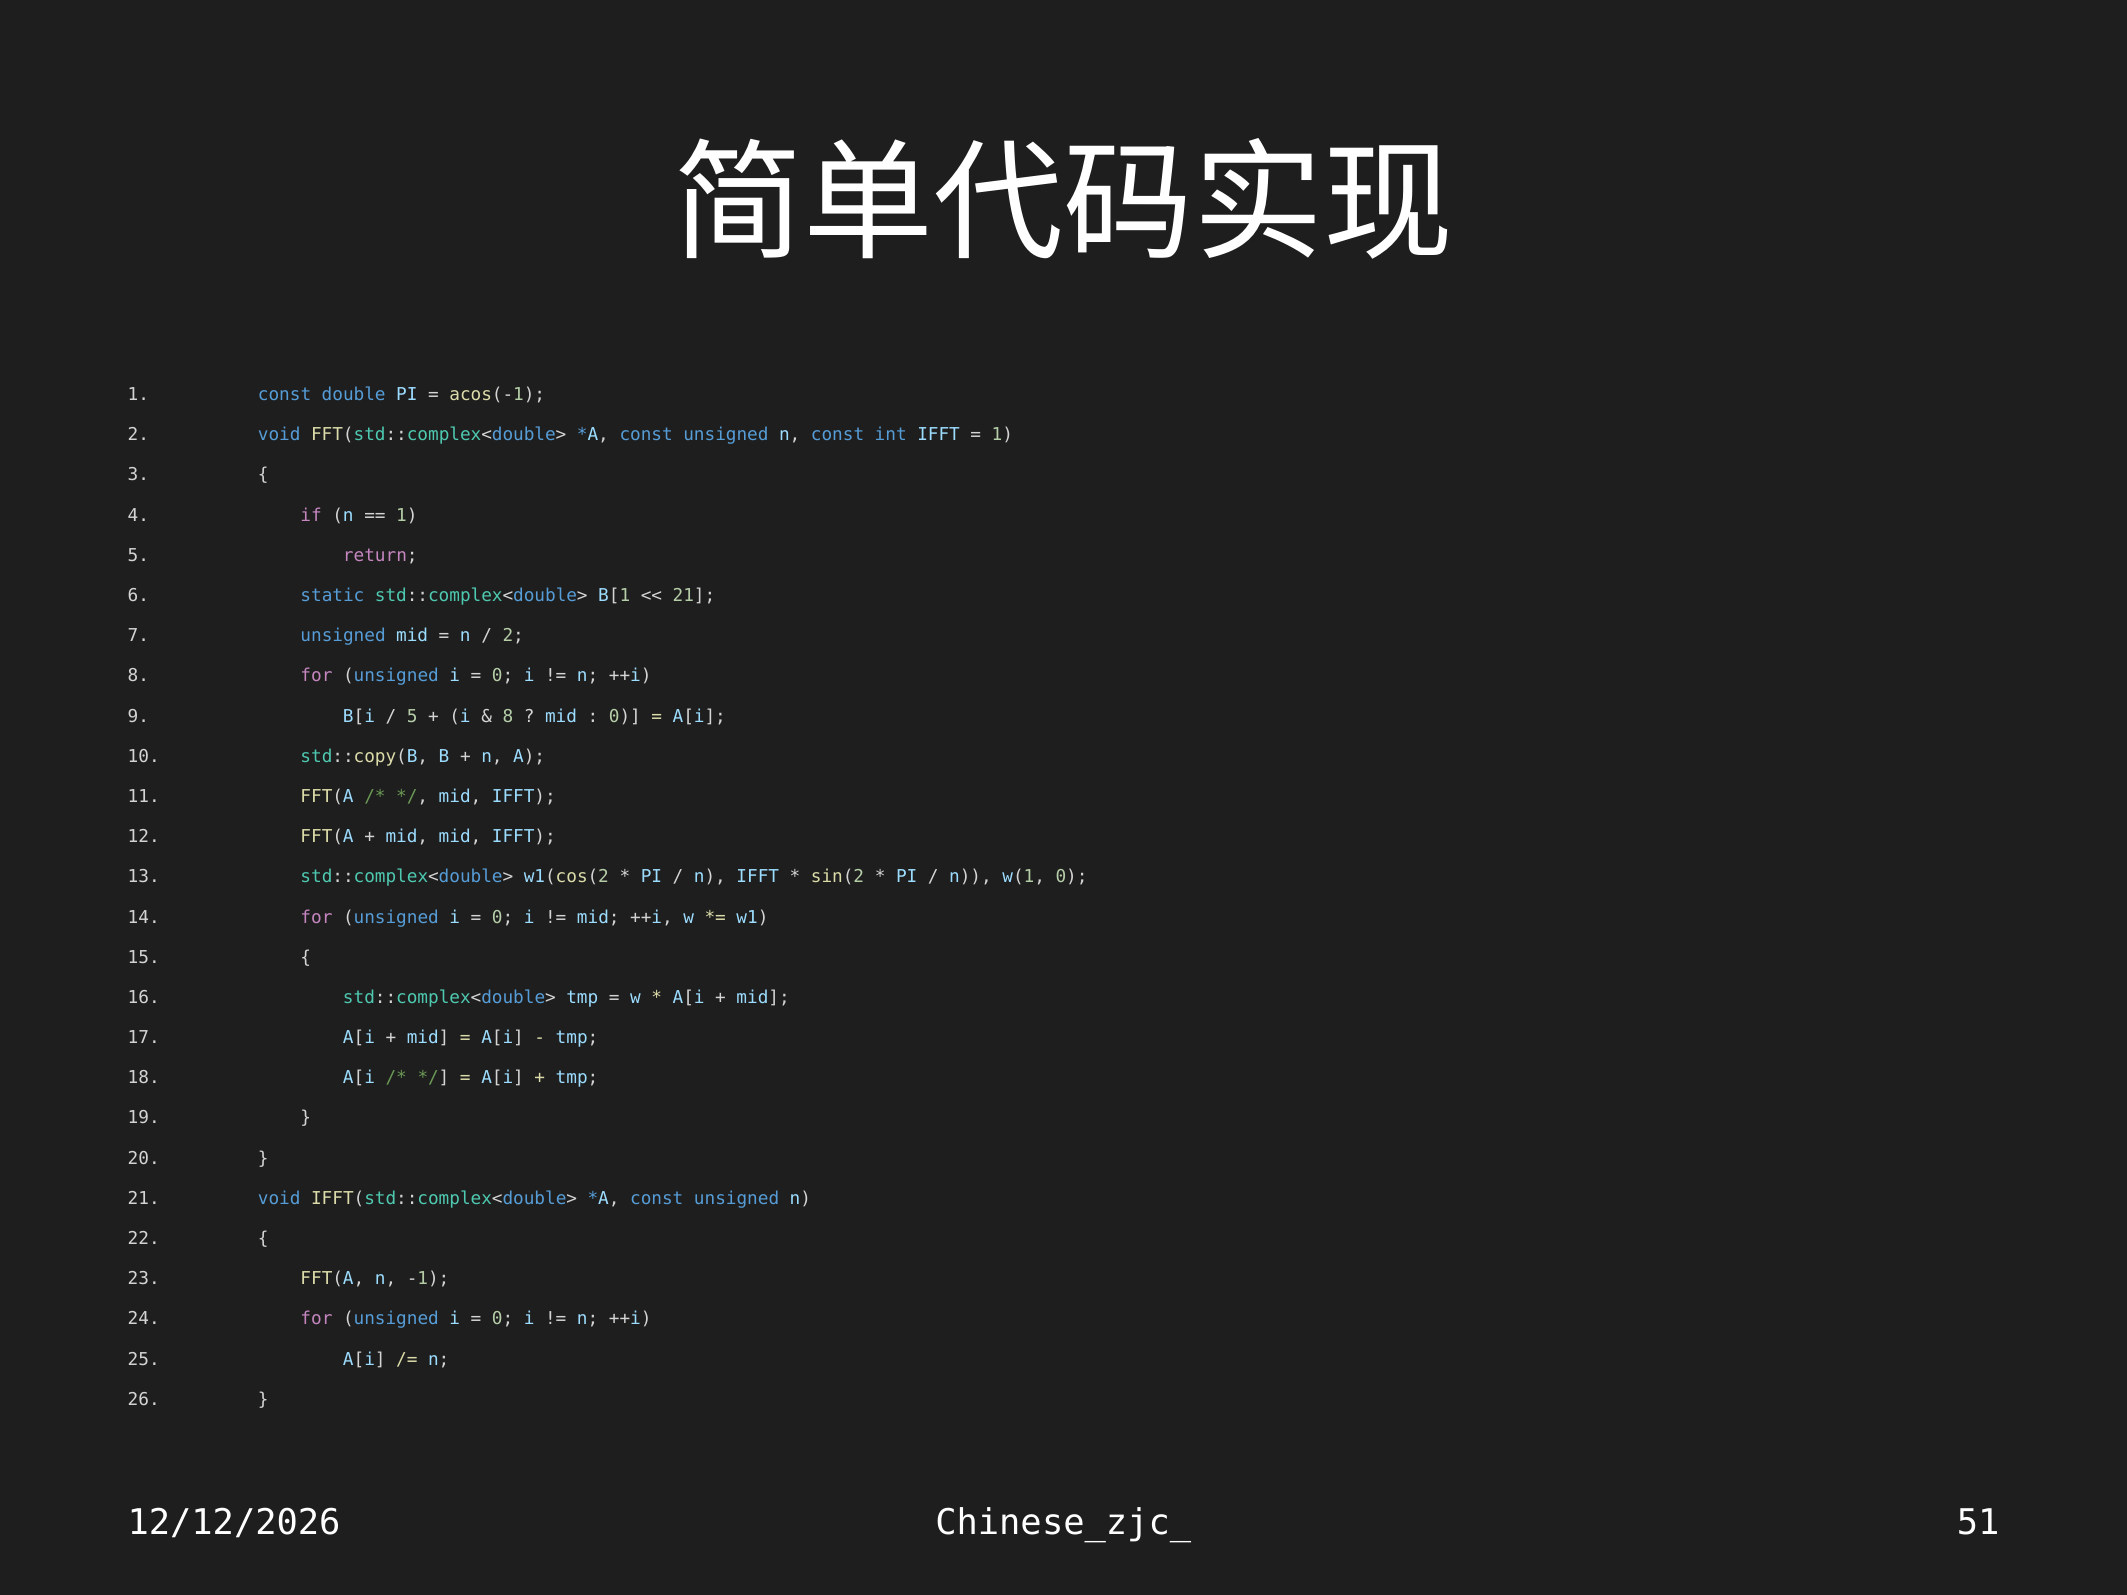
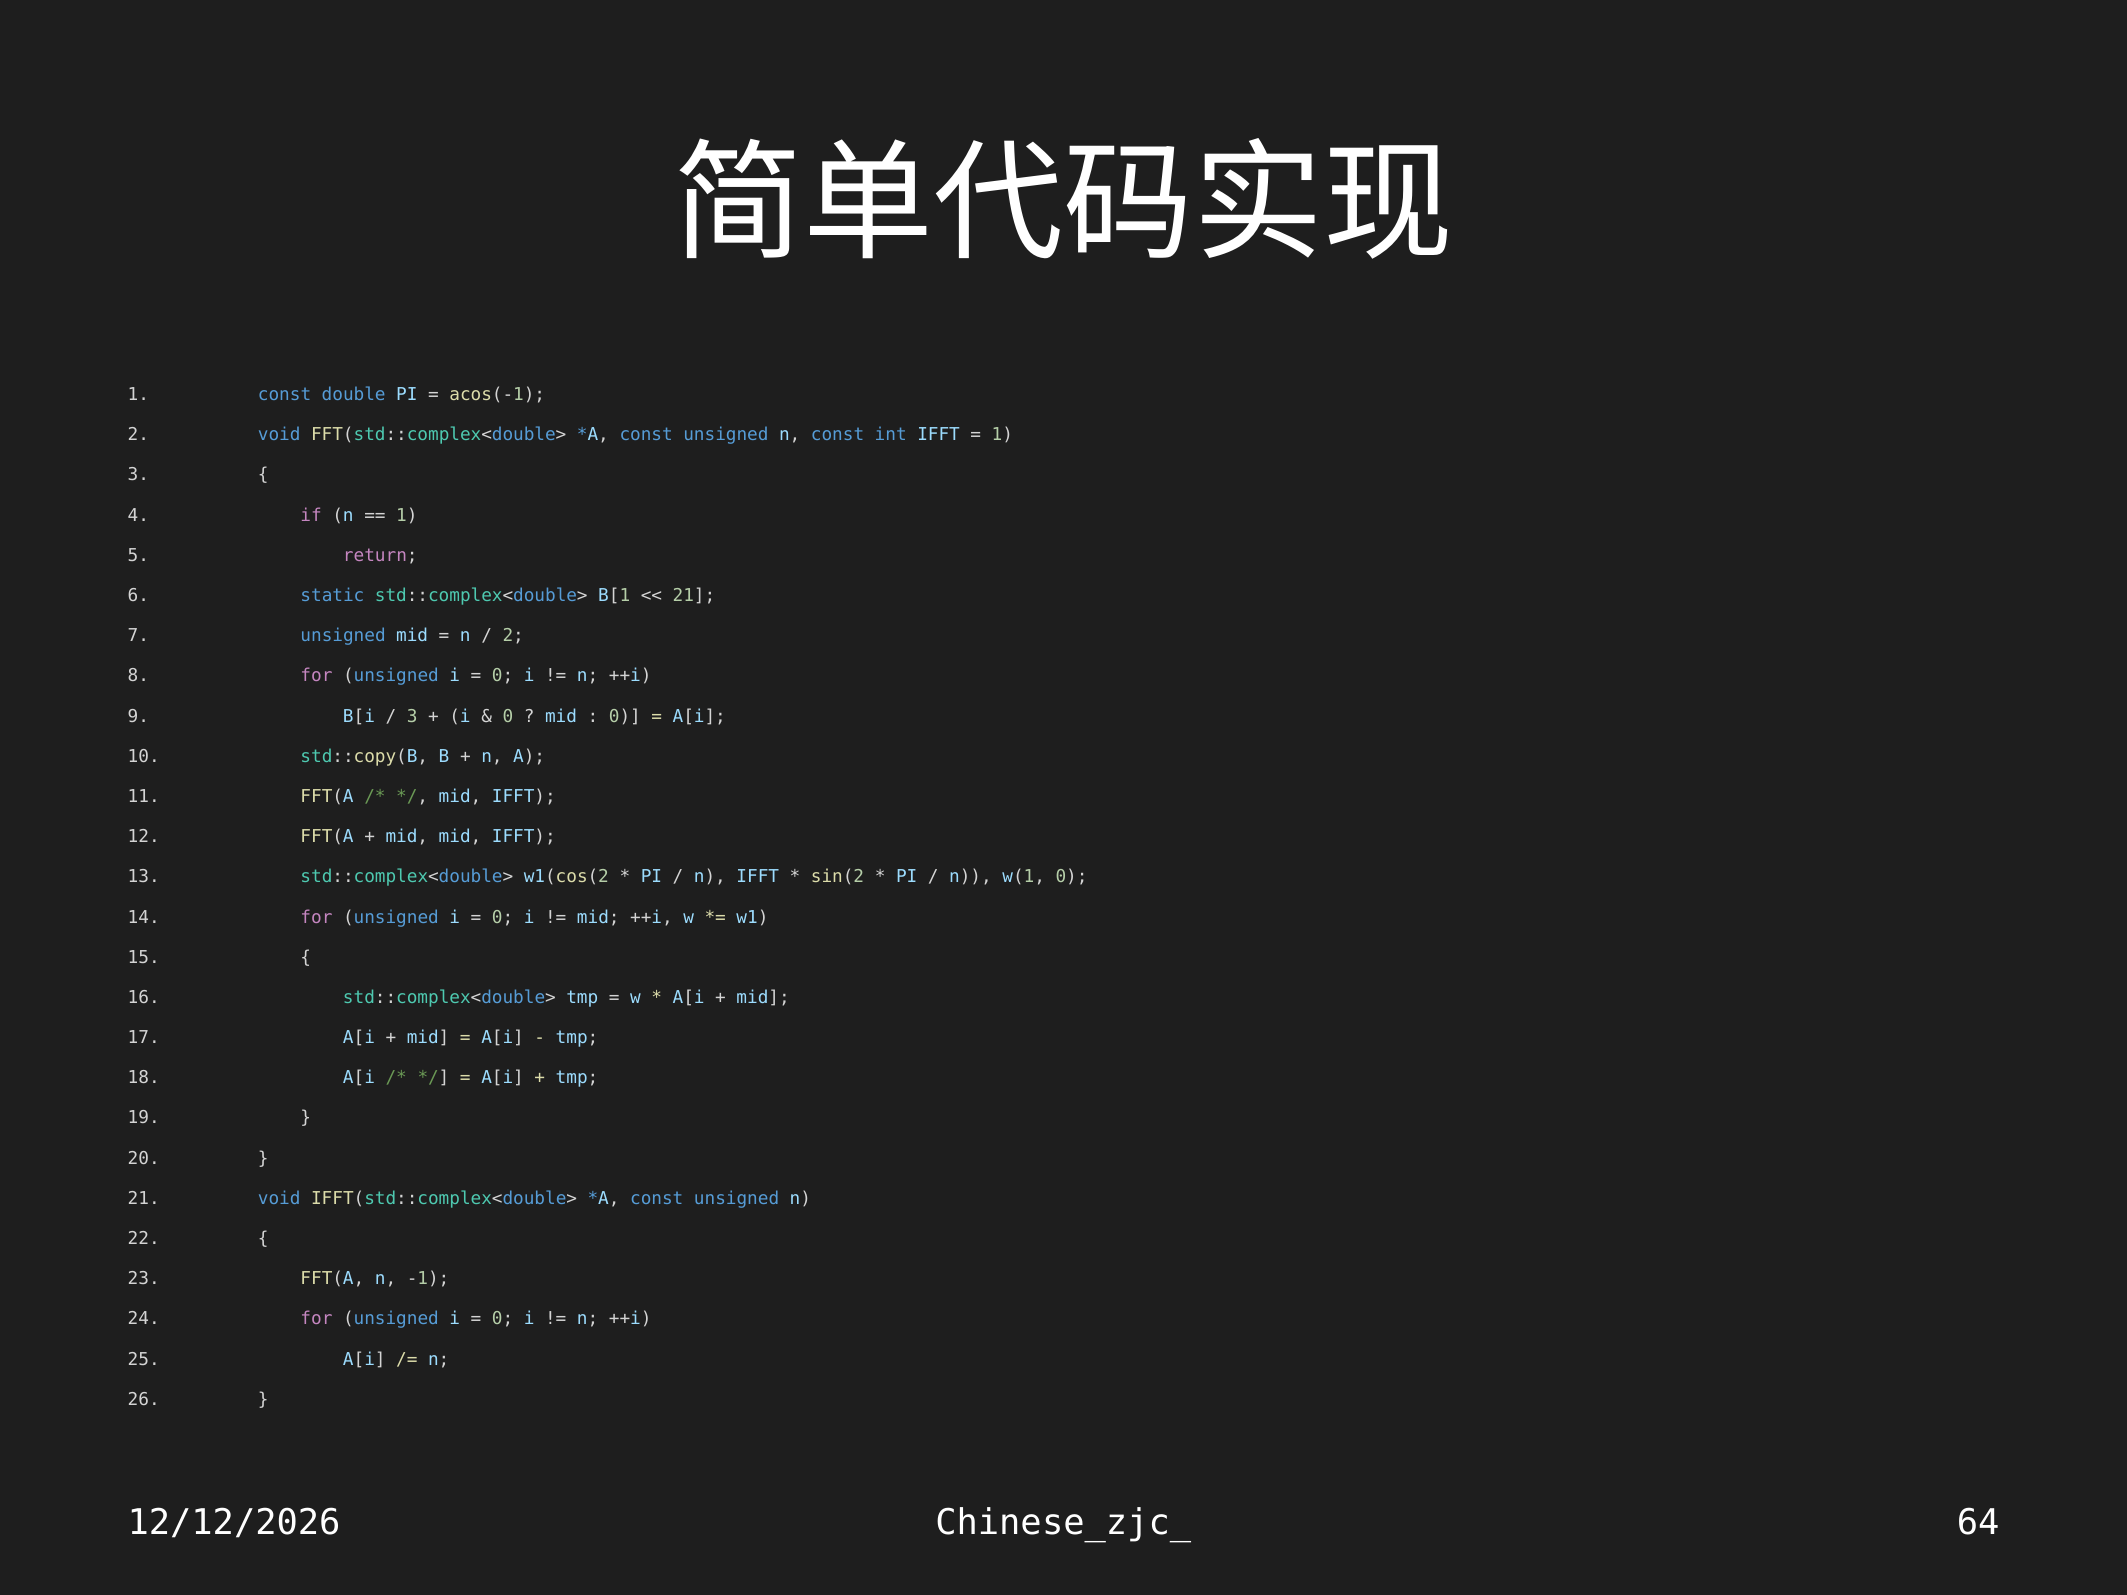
5 at (412, 716): 5 -> 3
8 at (508, 716): 8 -> 0
51: 51 -> 64
